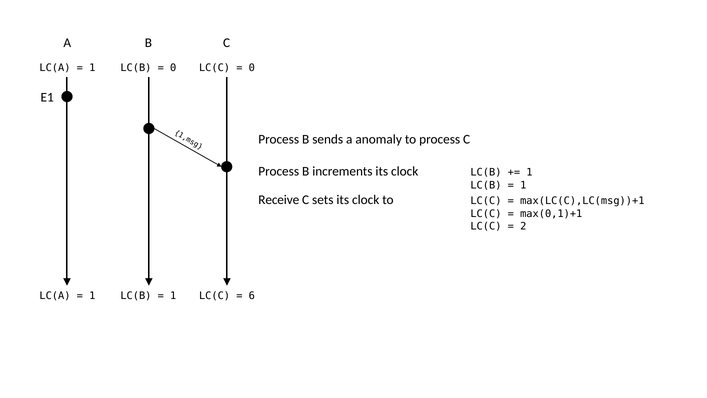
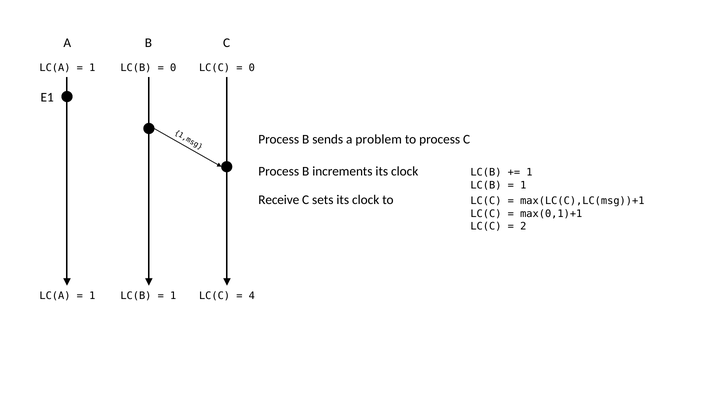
anomaly: anomaly -> problem
6: 6 -> 4
